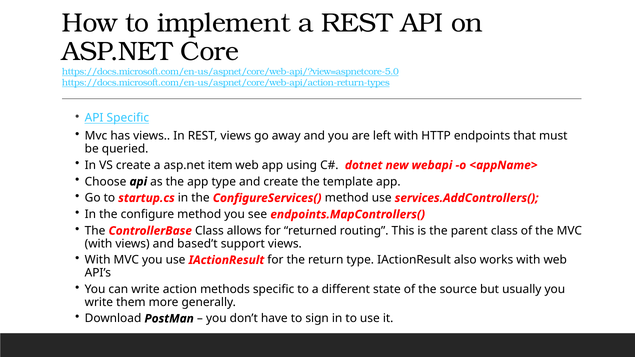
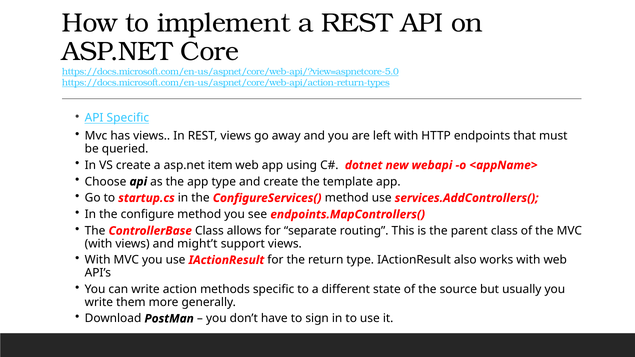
returned: returned -> separate
based’t: based’t -> might’t
